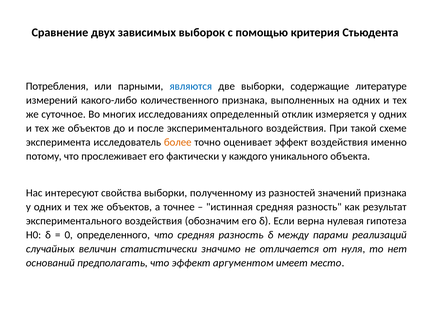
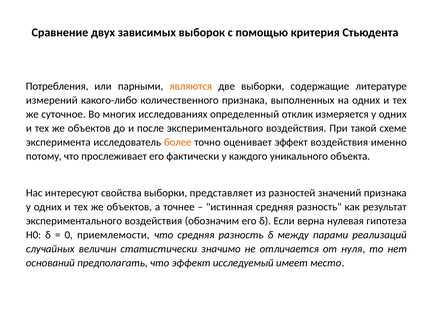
являются colour: blue -> orange
полученному: полученному -> представляет
определенного: определенного -> приемлемости
аргументом: аргументом -> исследуемый
